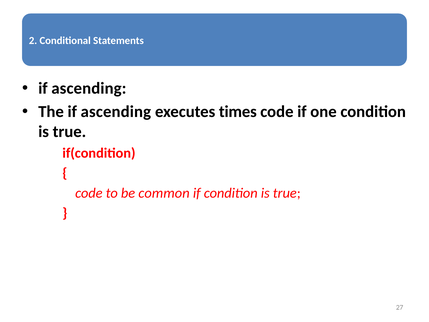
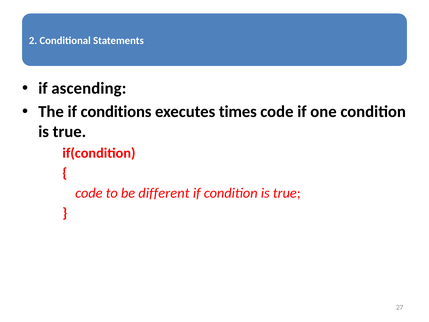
The if ascending: ascending -> conditions
common: common -> different
